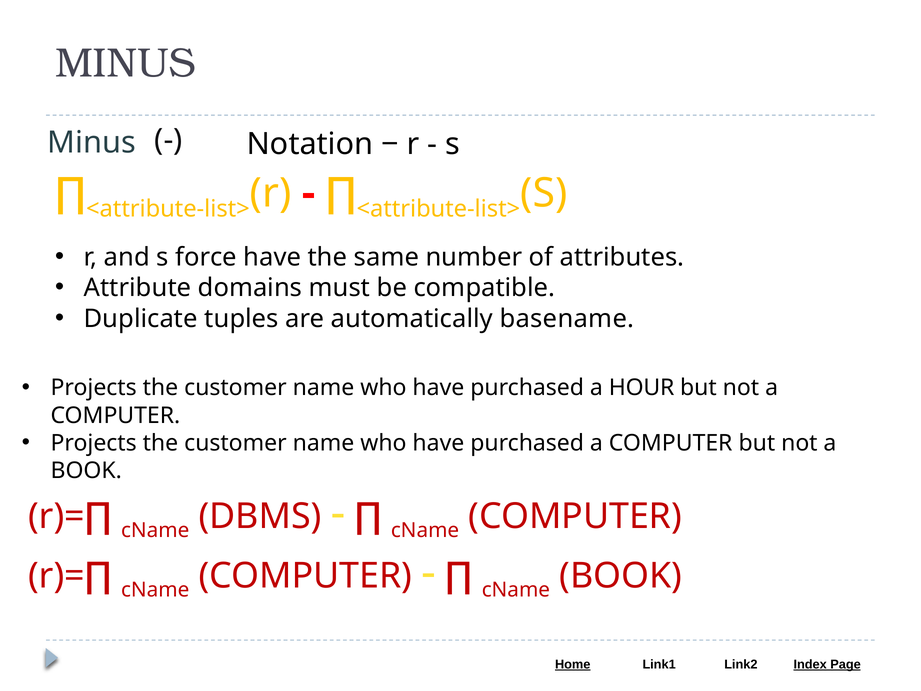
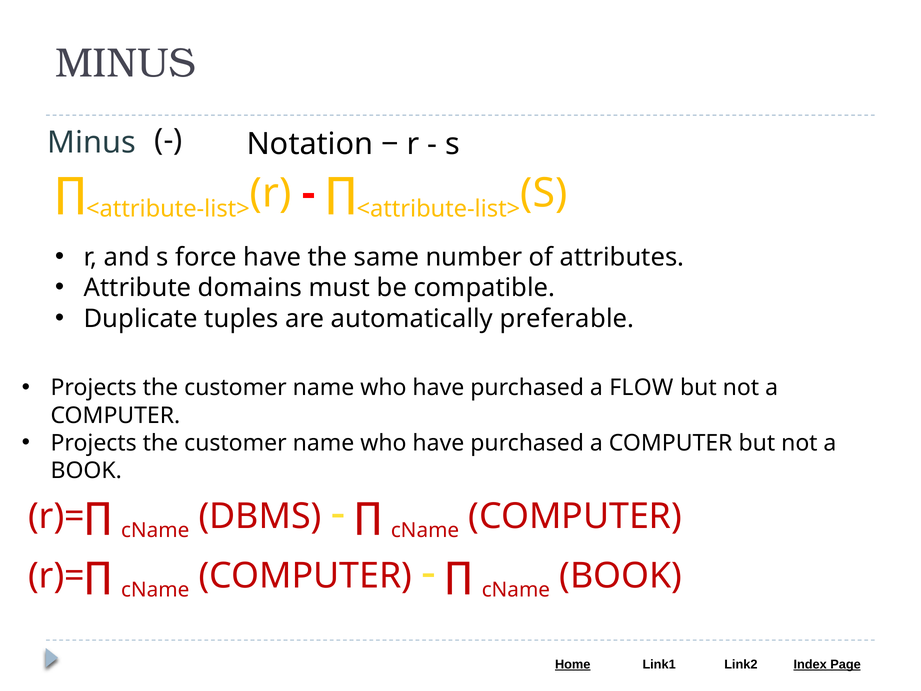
basename: basename -> preferable
HOUR: HOUR -> FLOW
